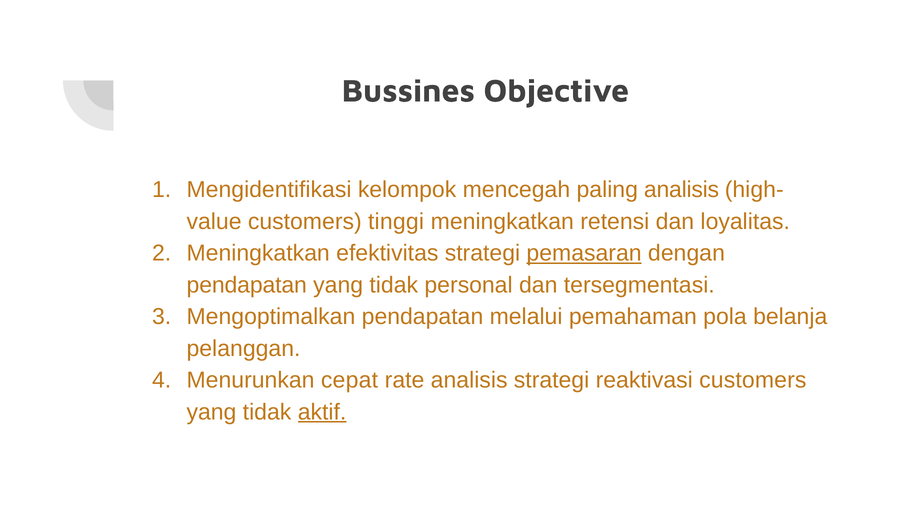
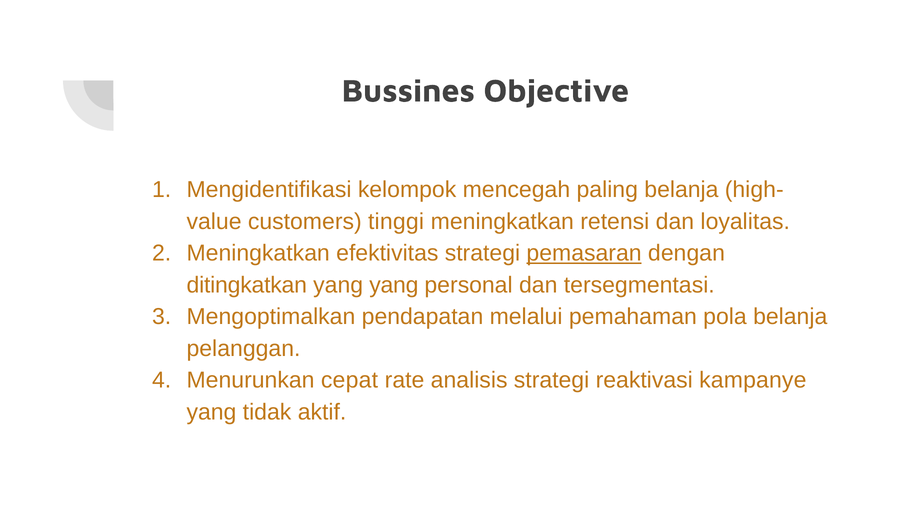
paling analisis: analisis -> belanja
pendapatan at (247, 285): pendapatan -> ditingkatkan
tidak at (394, 285): tidak -> yang
reaktivasi customers: customers -> kampanye
aktif underline: present -> none
